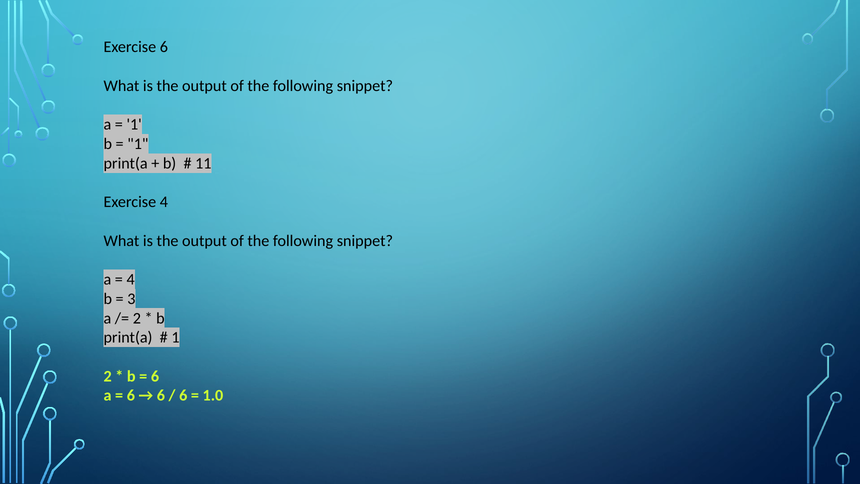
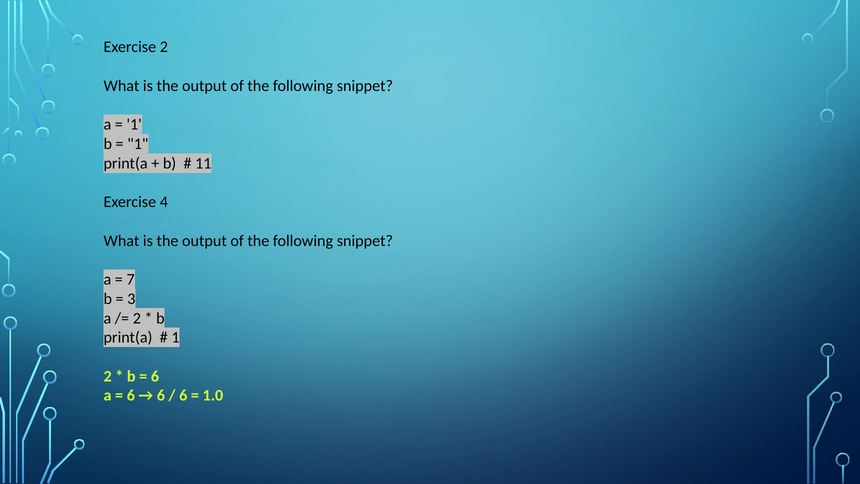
Exercise 6: 6 -> 2
4 at (131, 279): 4 -> 7
